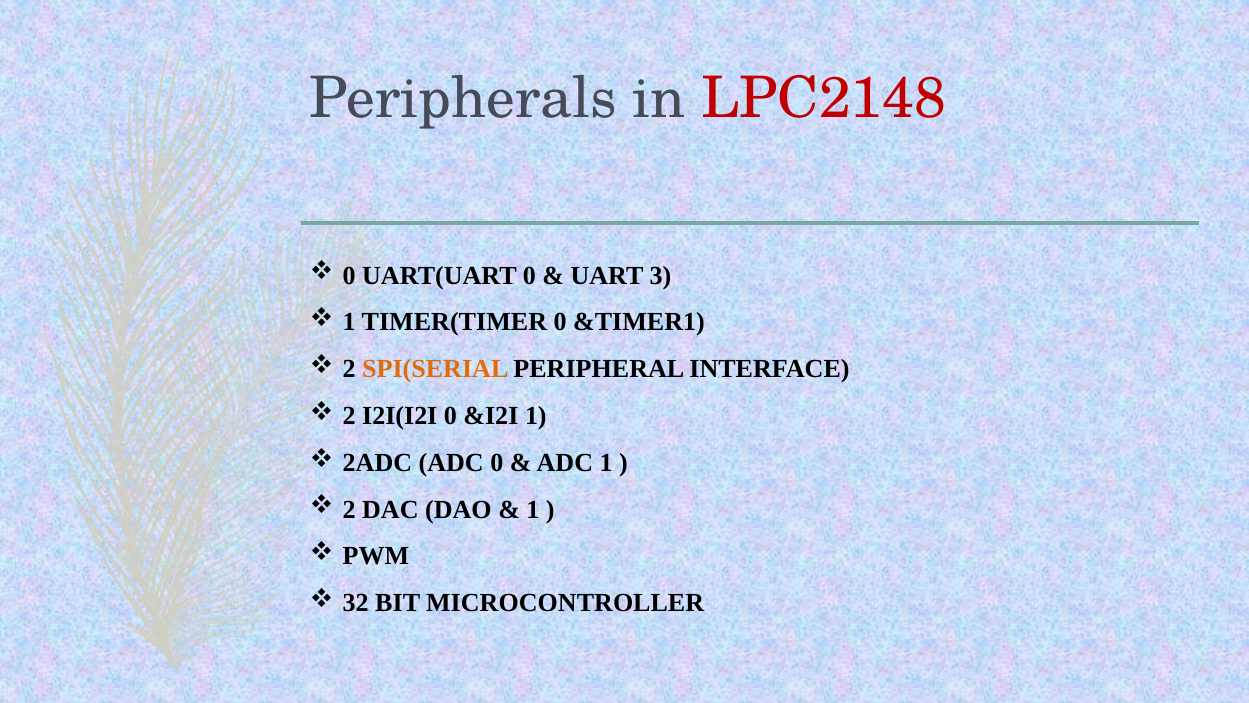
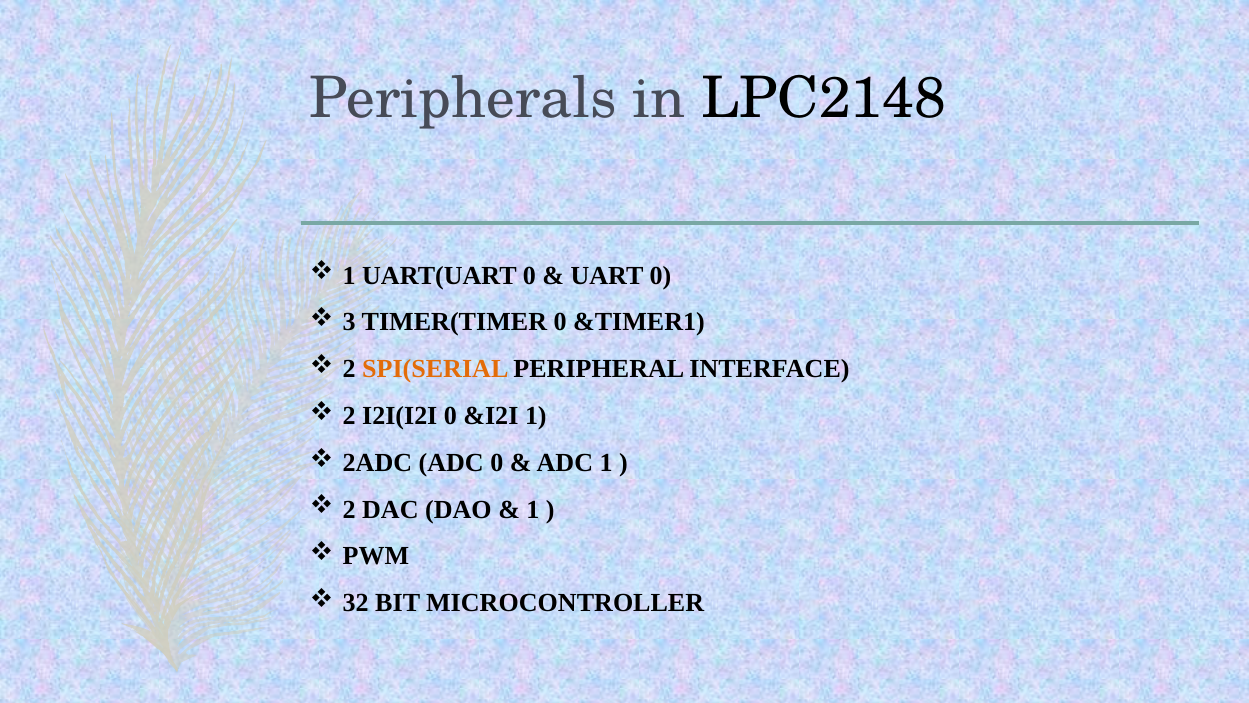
LPC2148 colour: red -> black
0 at (349, 275): 0 -> 1
UART 3: 3 -> 0
1 at (349, 322): 1 -> 3
